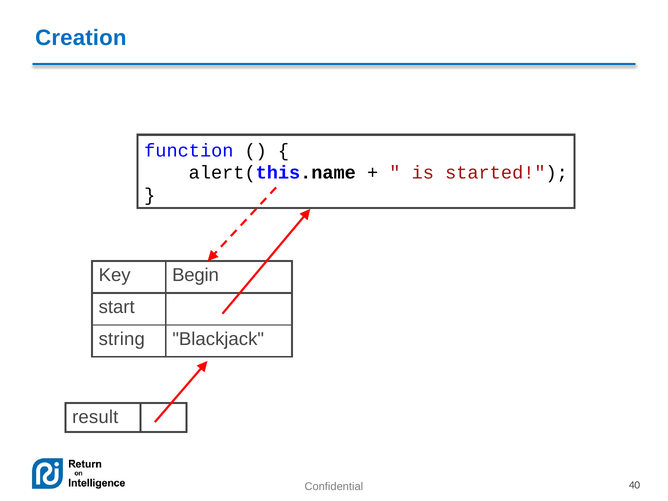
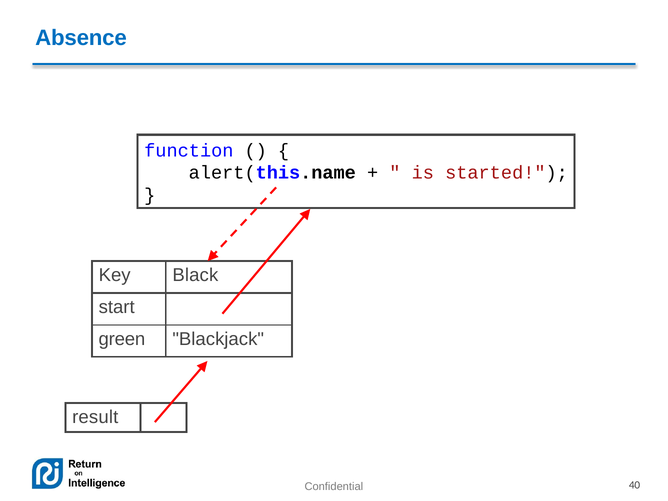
Creation: Creation -> Absence
Begin: Begin -> Black
string: string -> green
